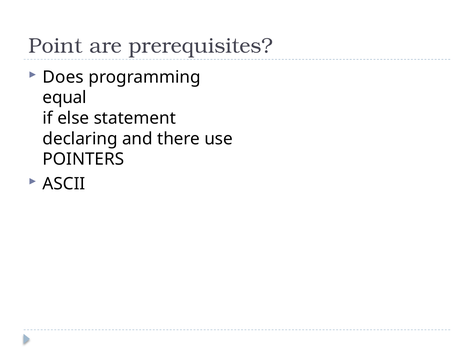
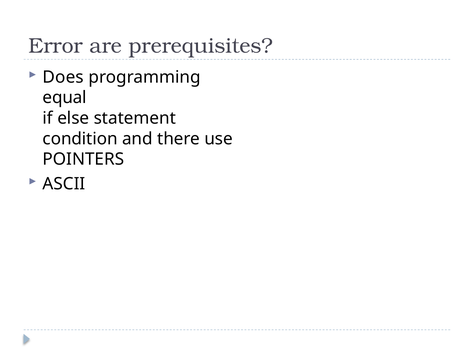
Point: Point -> Error
declaring: declaring -> condition
